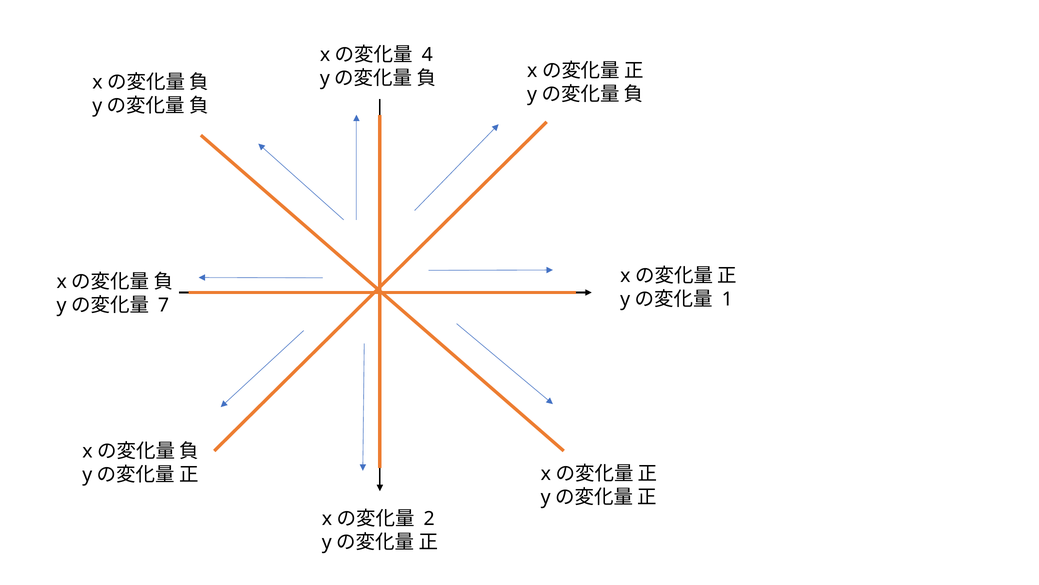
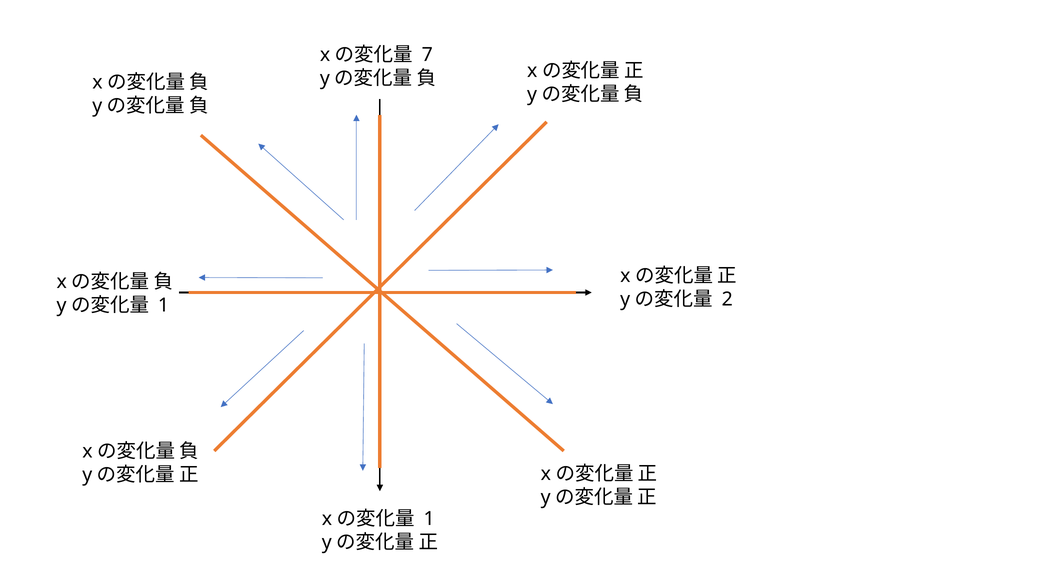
4: 4 -> 7
1: 1 -> 2
7 at (164, 305): 7 -> 1
2 at (429, 518): 2 -> 1
